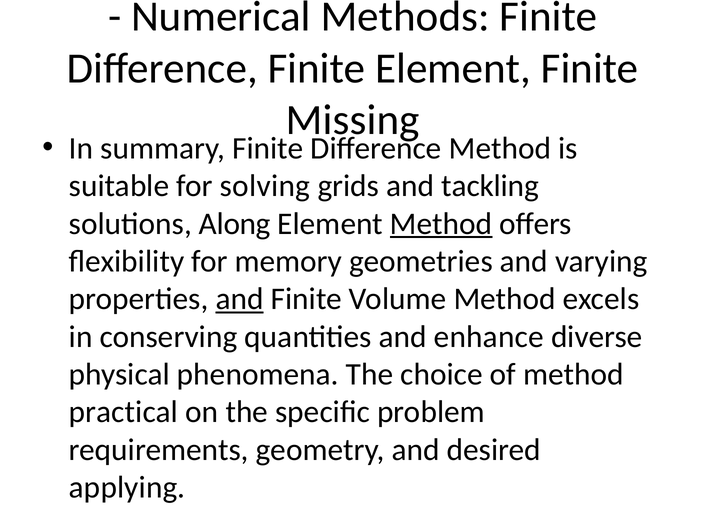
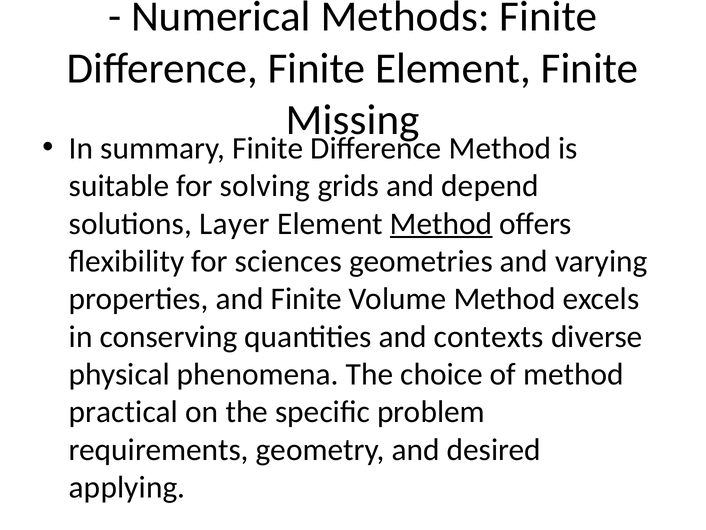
tackling: tackling -> depend
Along: Along -> Layer
memory: memory -> sciences
and at (240, 299) underline: present -> none
enhance: enhance -> contexts
